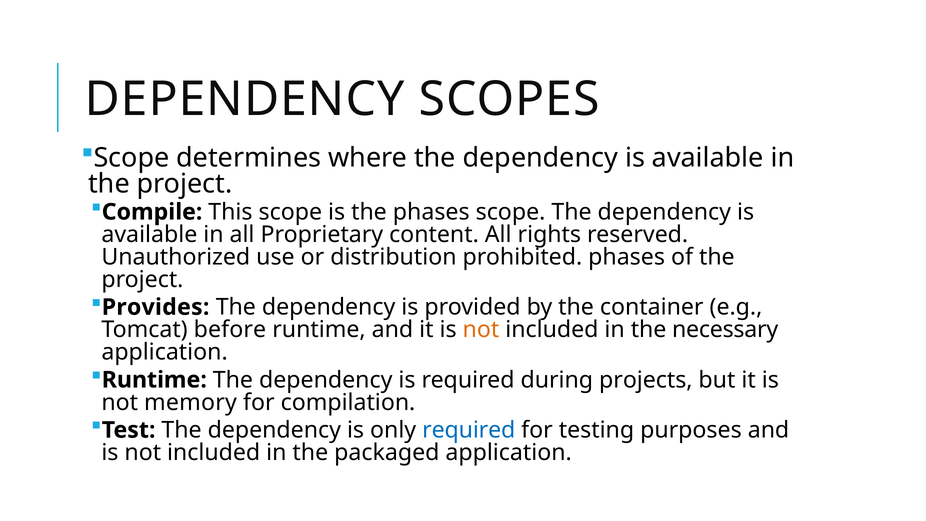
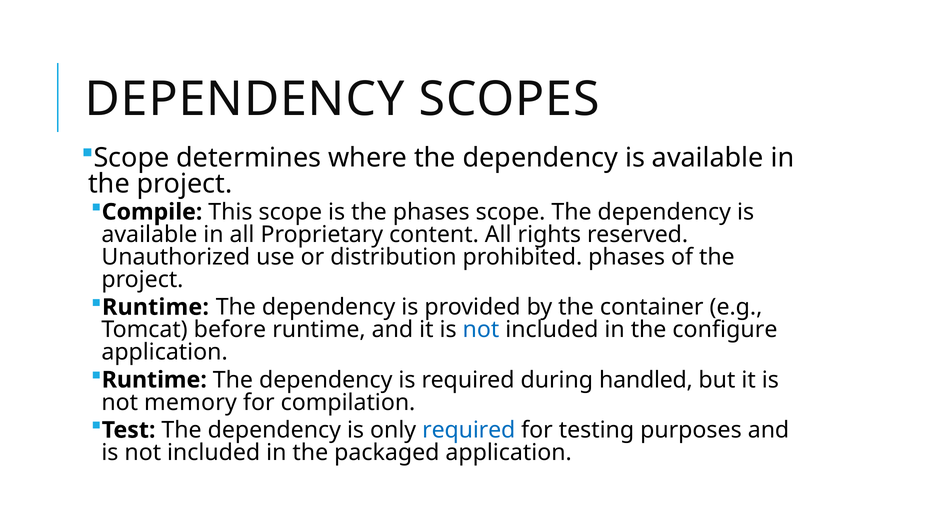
Provides at (156, 307): Provides -> Runtime
not at (481, 330) colour: orange -> blue
necessary: necessary -> configure
projects: projects -> handled
